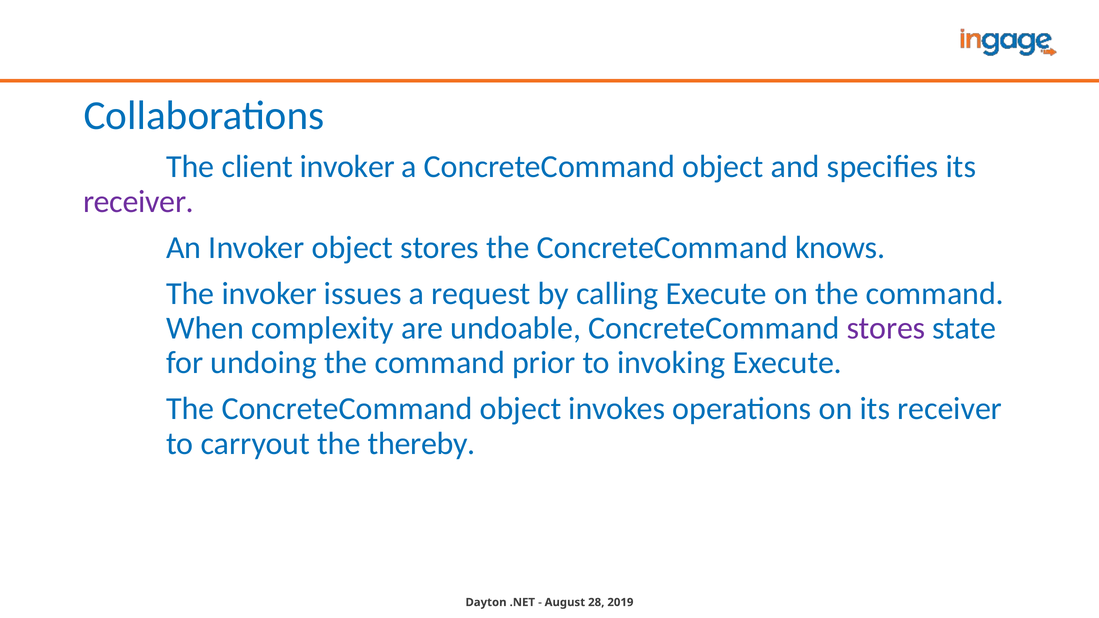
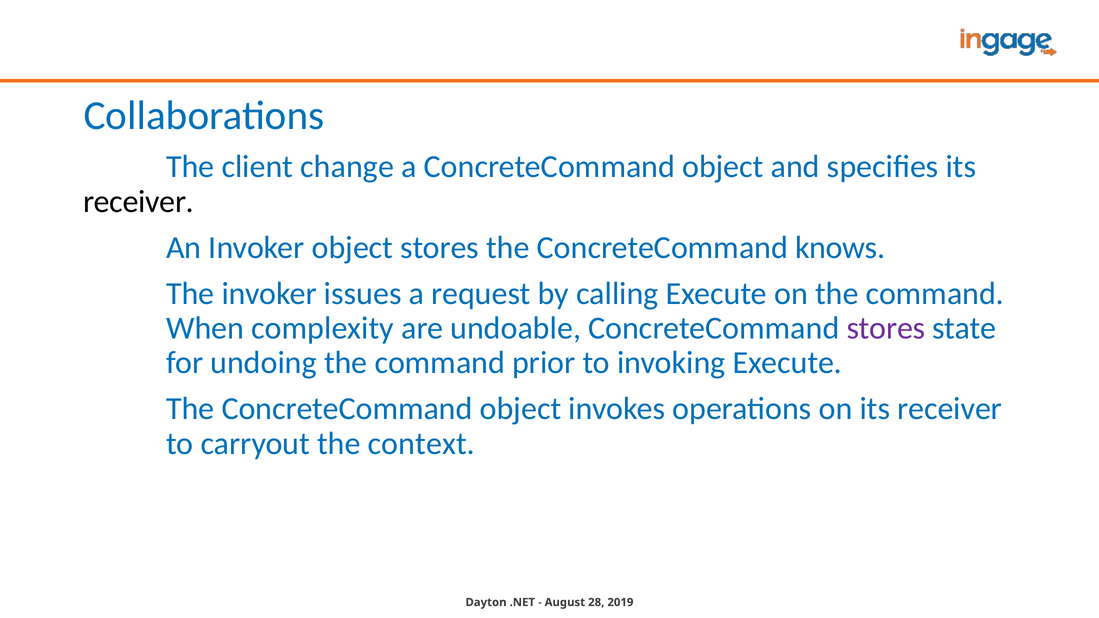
client invoker: invoker -> change
receiver at (139, 202) colour: purple -> black
thereby: thereby -> context
